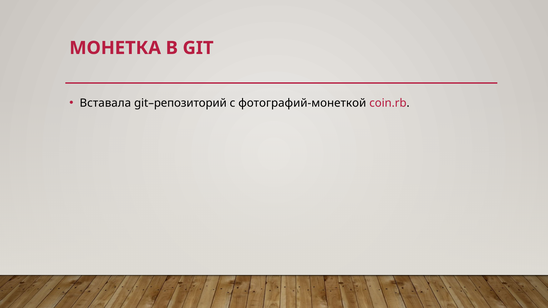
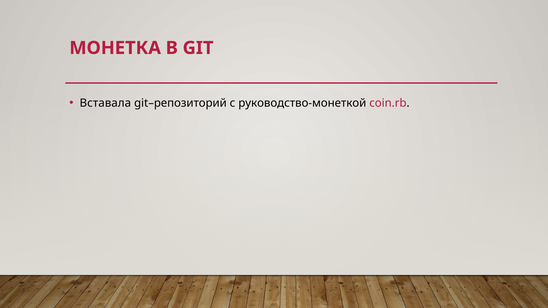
фотографий-монеткой: фотографий-монеткой -> руководство-монеткой
